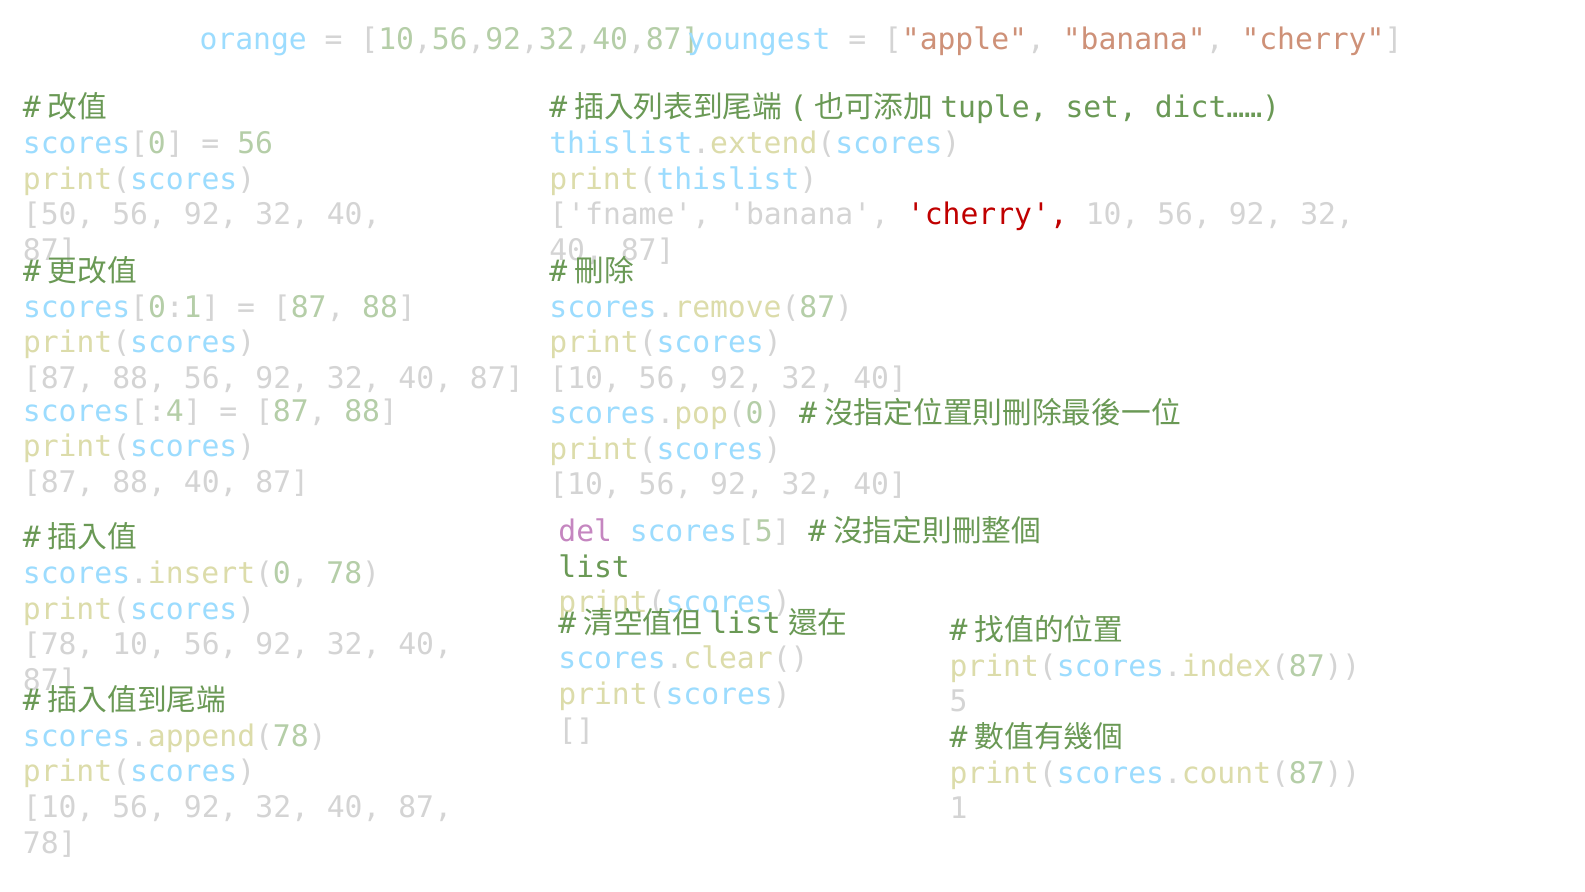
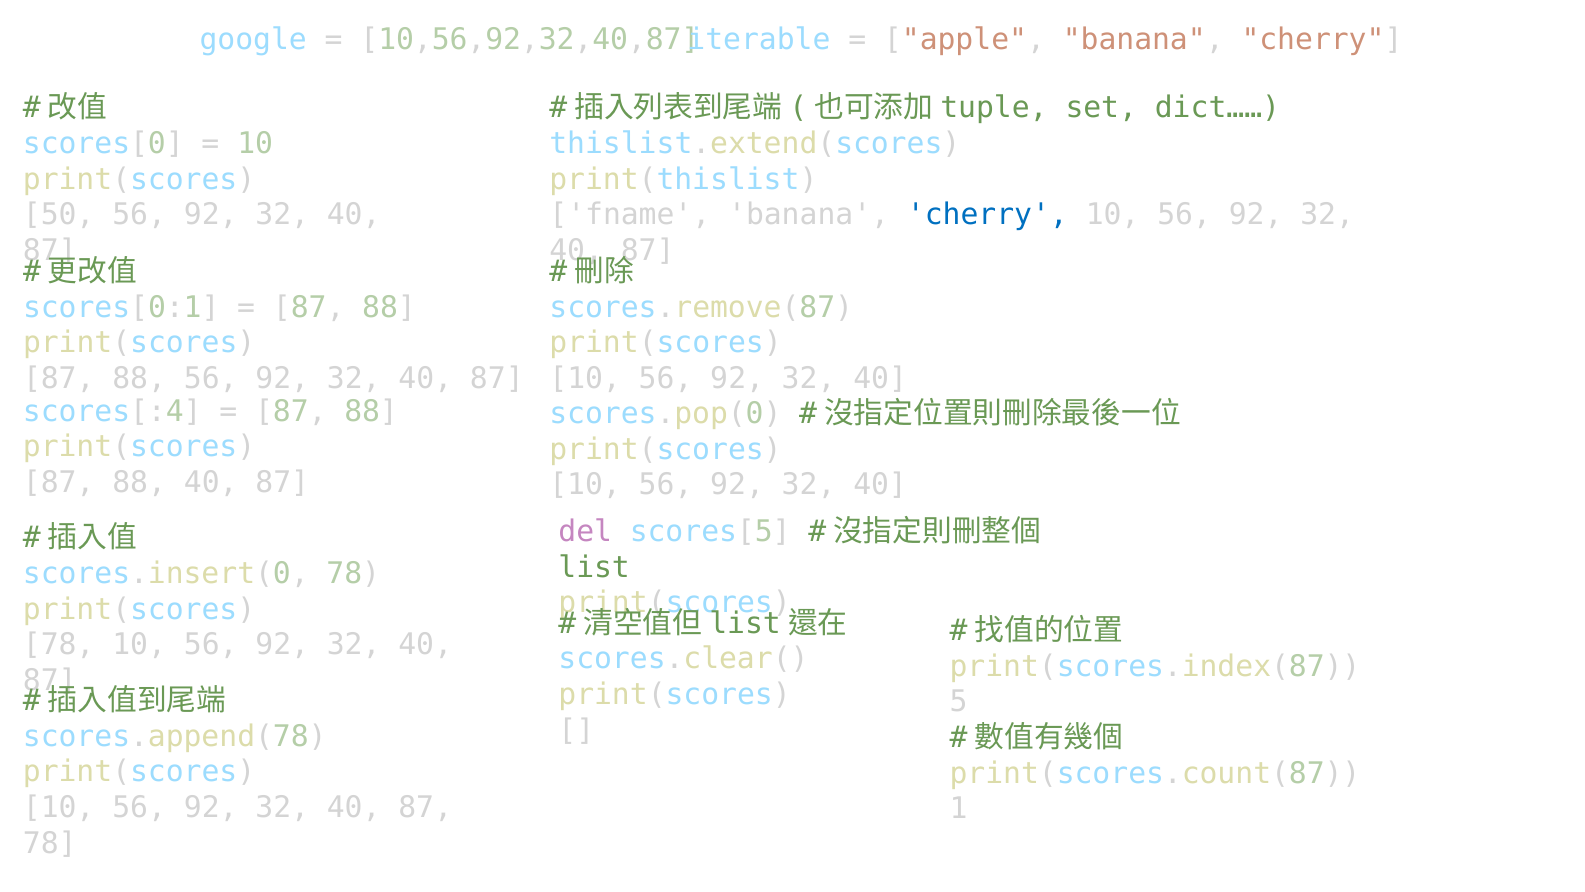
orange: orange -> google
youngest: youngest -> iterable
56 at (255, 144): 56 -> 10
cherry at (987, 215) colour: red -> blue
